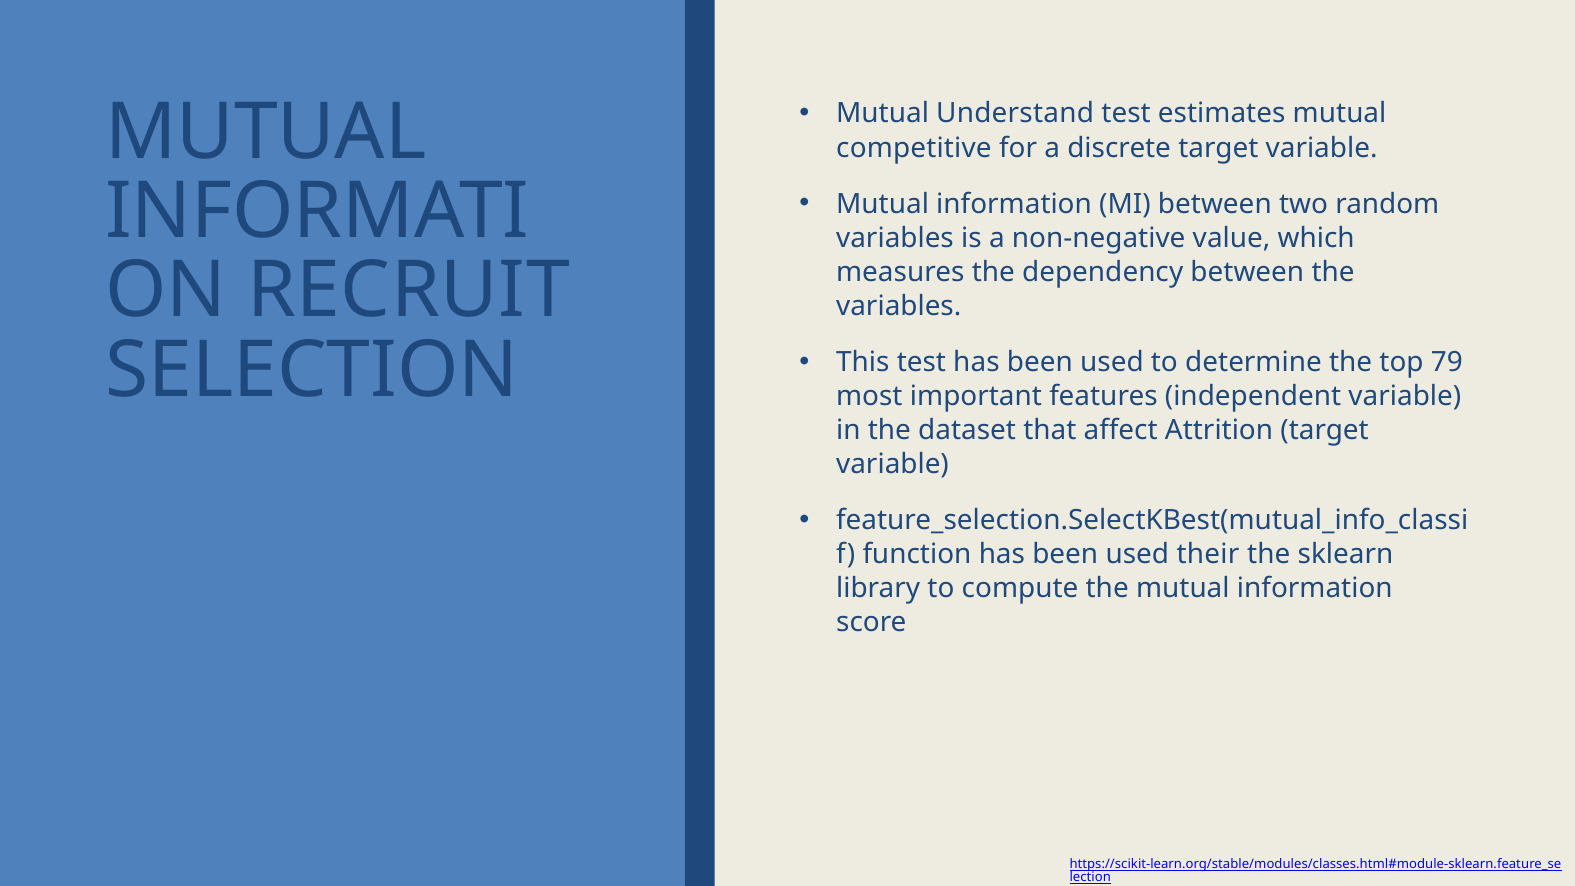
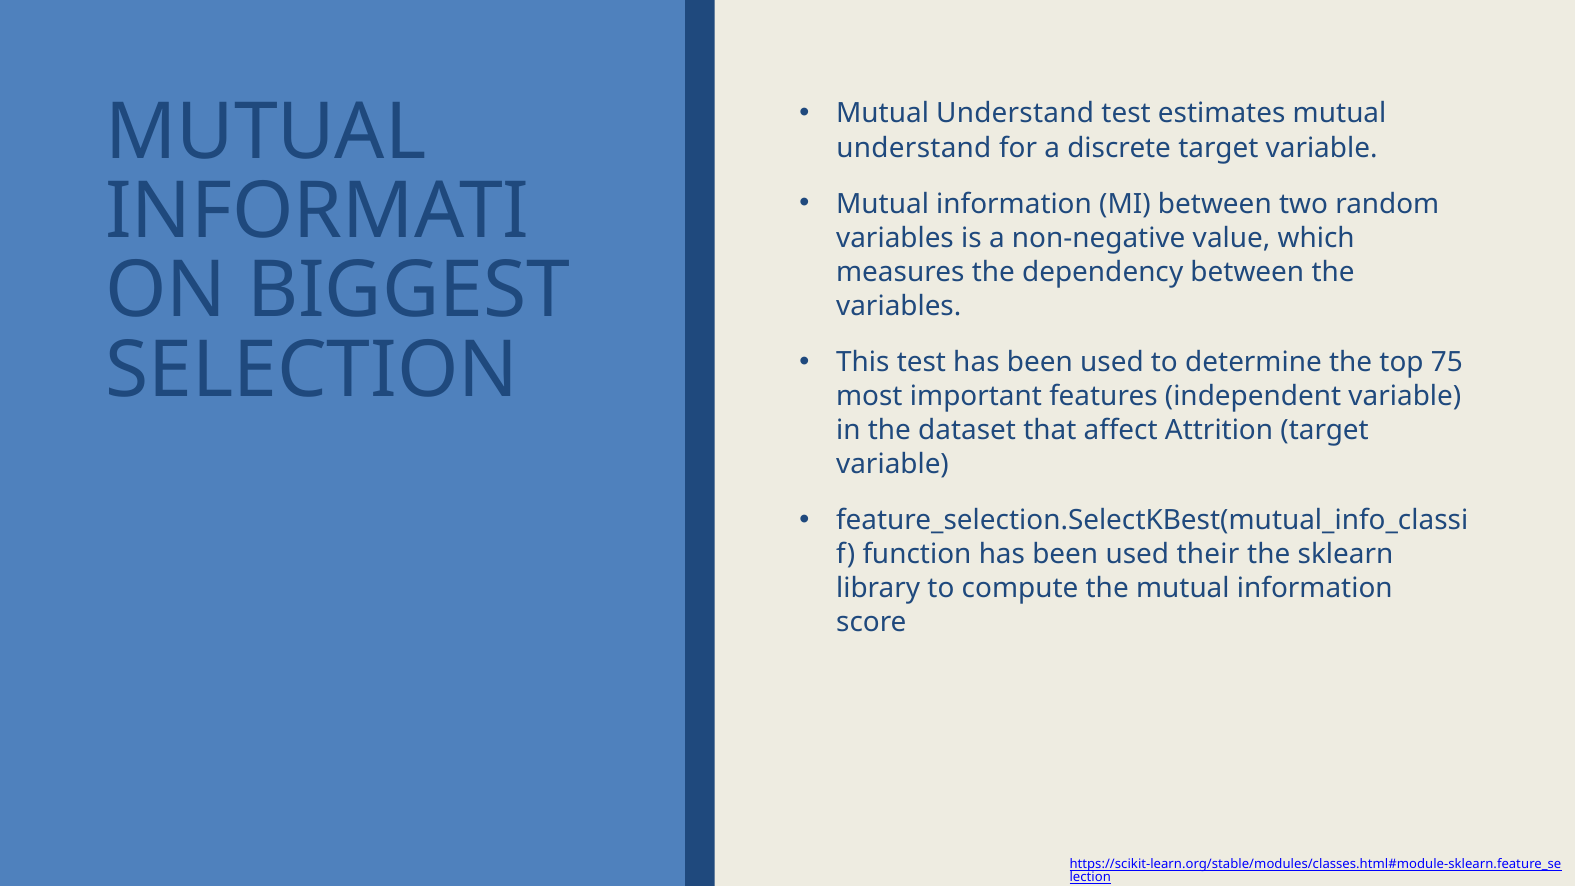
competitive at (914, 148): competitive -> understand
RECRUIT: RECRUIT -> BIGGEST
79: 79 -> 75
